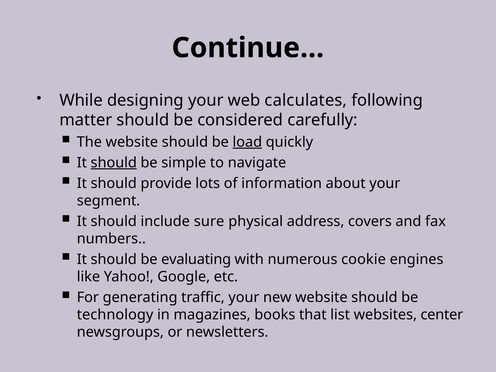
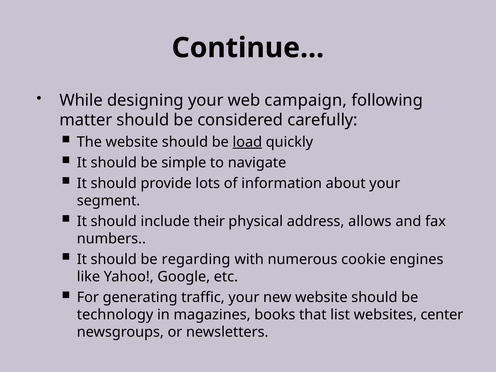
calculates: calculates -> campaign
should at (114, 163) underline: present -> none
sure: sure -> their
covers: covers -> allows
evaluating: evaluating -> regarding
